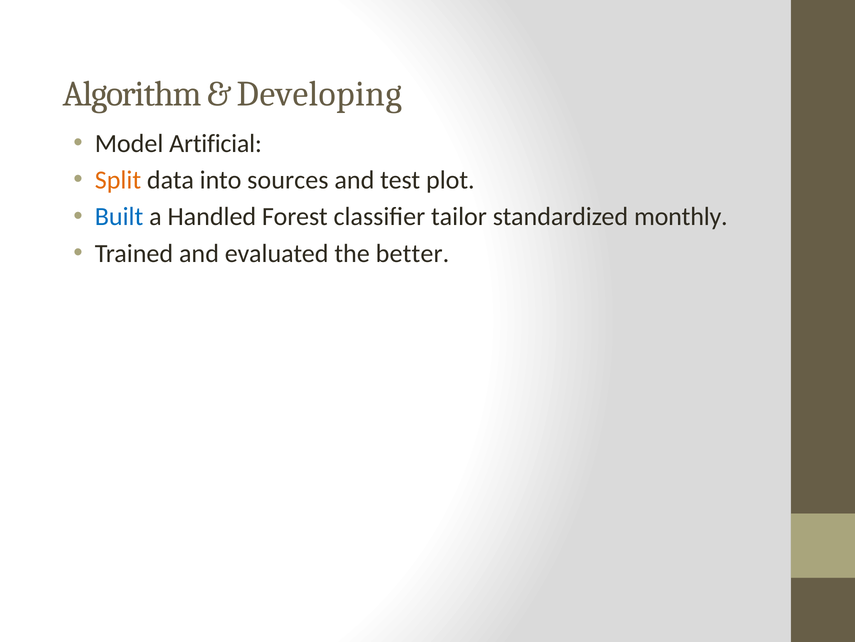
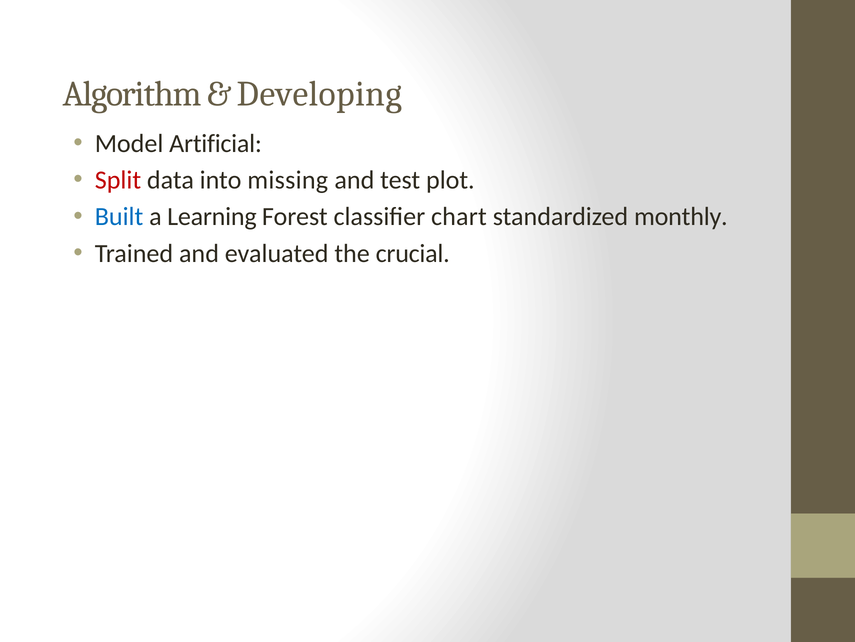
Split colour: orange -> red
sources: sources -> missing
Handled: Handled -> Learning
tailor: tailor -> chart
better: better -> crucial
